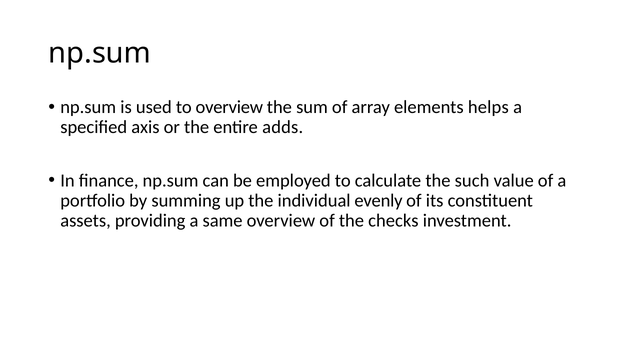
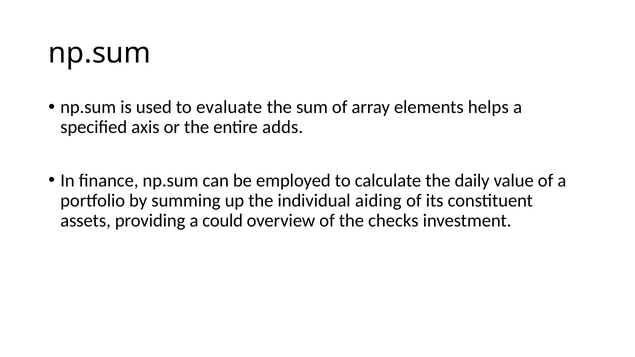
to overview: overview -> evaluate
such: such -> daily
evenly: evenly -> aiding
same: same -> could
